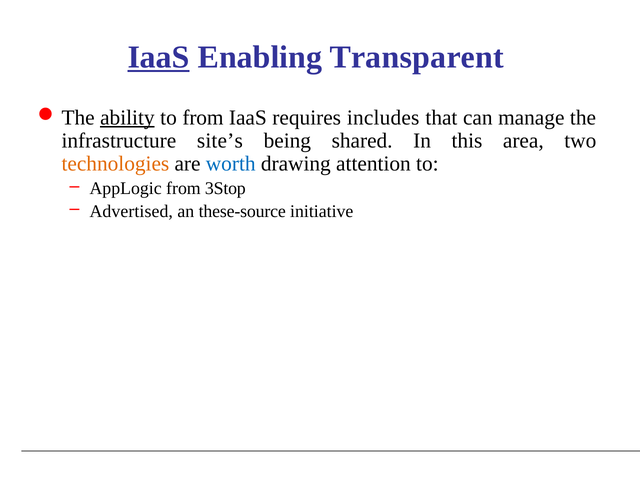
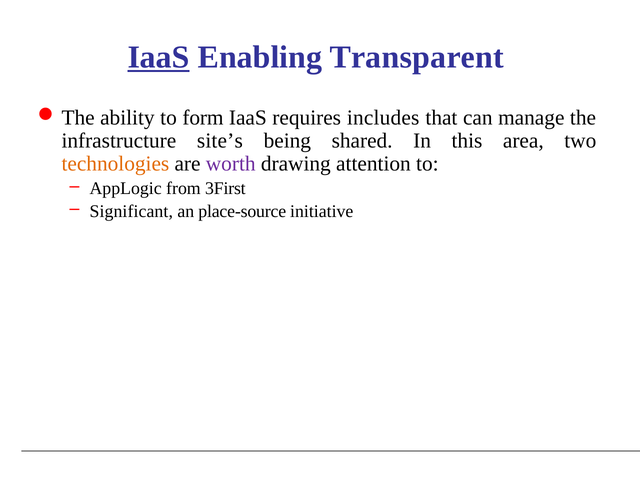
ability underline: present -> none
to from: from -> form
worth colour: blue -> purple
3Stop: 3Stop -> 3First
Advertised: Advertised -> Significant
these-source: these-source -> place-source
